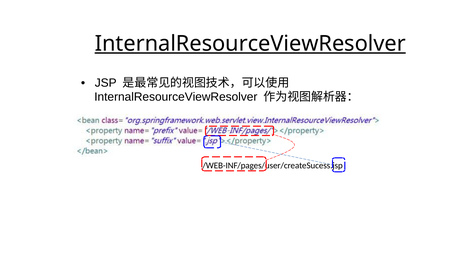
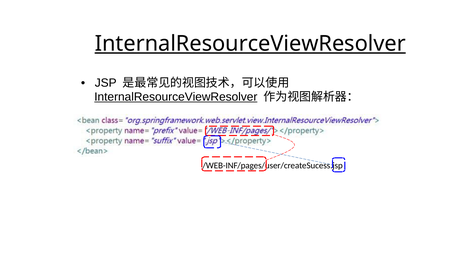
InternalResourceViewResolver at (176, 97) underline: none -> present
